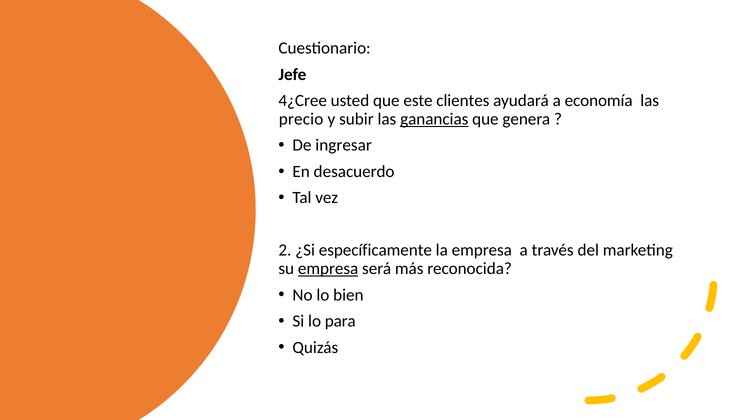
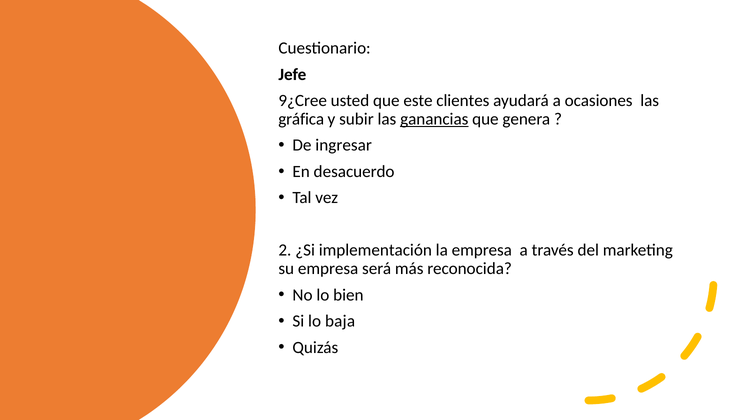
4¿Cree: 4¿Cree -> 9¿Cree
economía: economía -> ocasiones
precio: precio -> gráfica
específicamente: específicamente -> implementación
empresa at (328, 269) underline: present -> none
para: para -> baja
